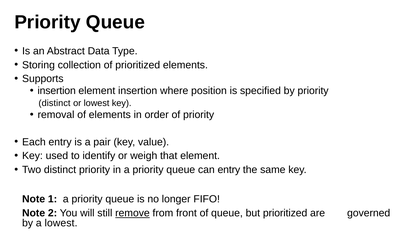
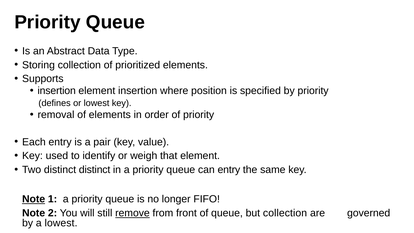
distinct at (55, 103): distinct -> defines
distinct priority: priority -> distinct
Note at (34, 199) underline: none -> present
but prioritized: prioritized -> collection
